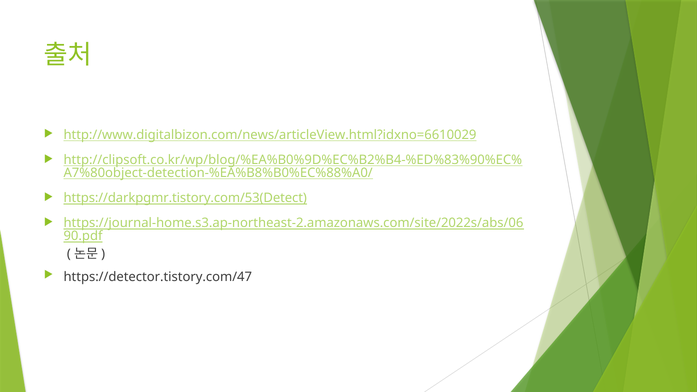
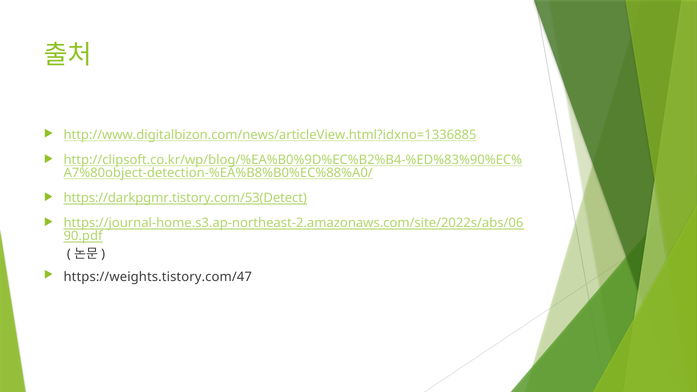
http://www.digitalbizon.com/news/articleView.html?idxno=6610029: http://www.digitalbizon.com/news/articleView.html?idxno=6610029 -> http://www.digitalbizon.com/news/articleView.html?idxno=1336885
https://detector.tistory.com/47: https://detector.tistory.com/47 -> https://weights.tistory.com/47
